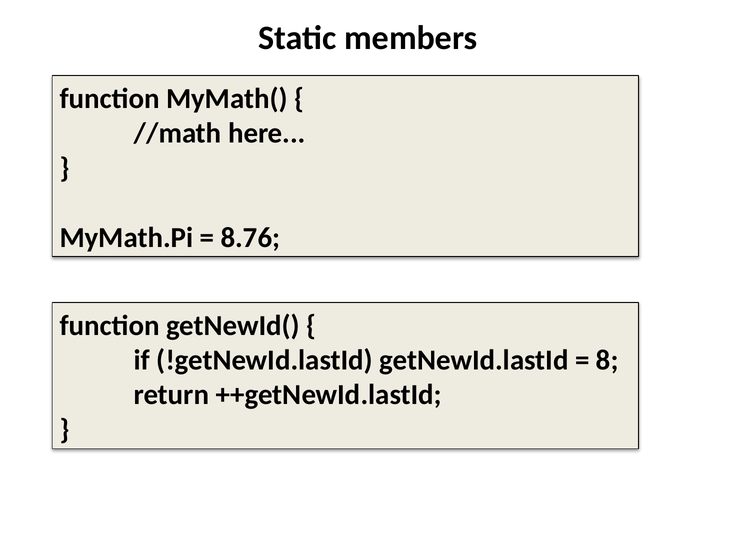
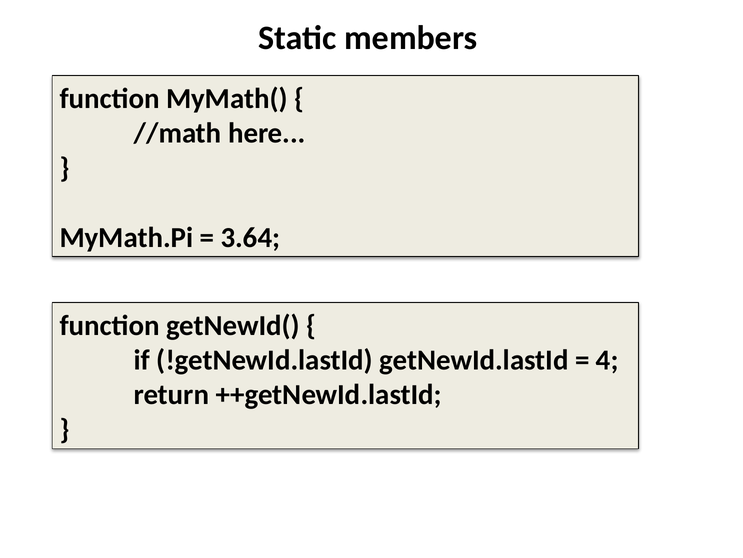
8.76: 8.76 -> 3.64
8: 8 -> 4
